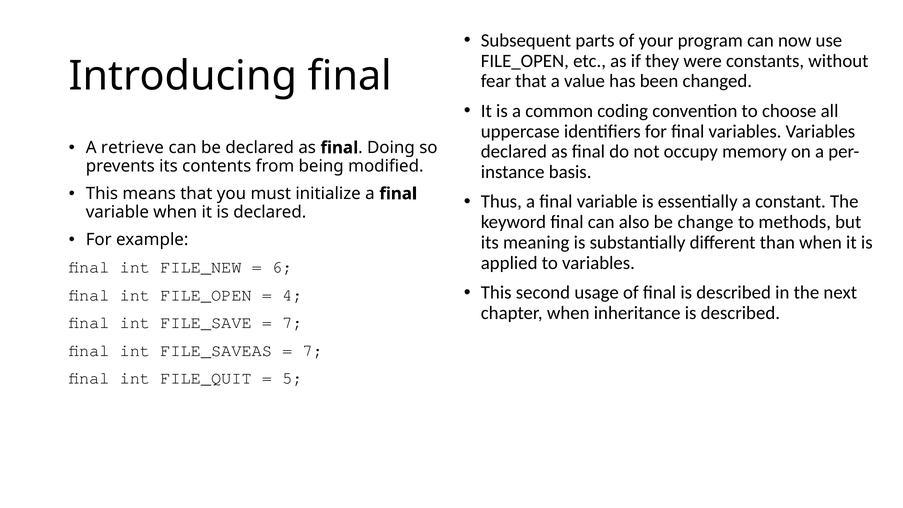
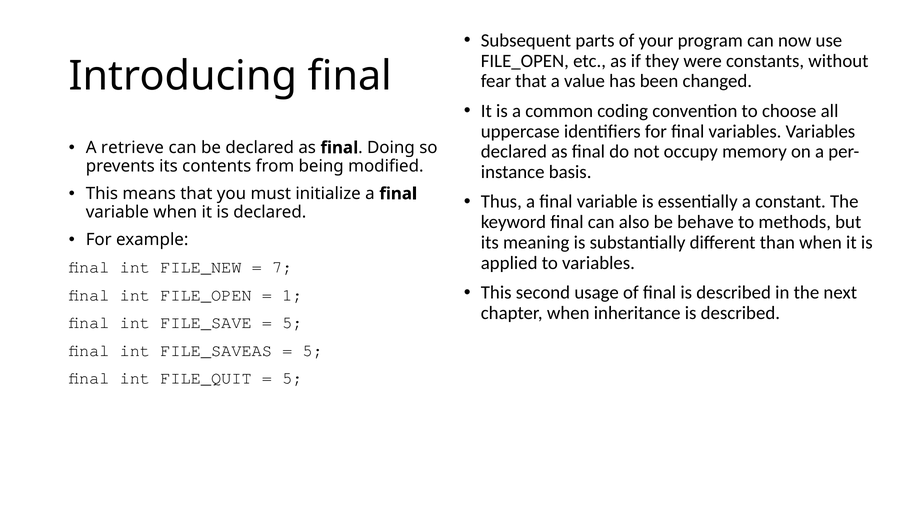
change: change -> behave
6: 6 -> 7
4: 4 -> 1
7 at (292, 323): 7 -> 5
7 at (313, 350): 7 -> 5
